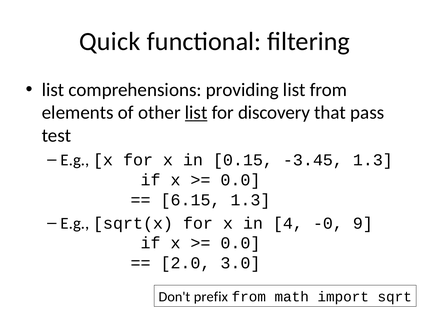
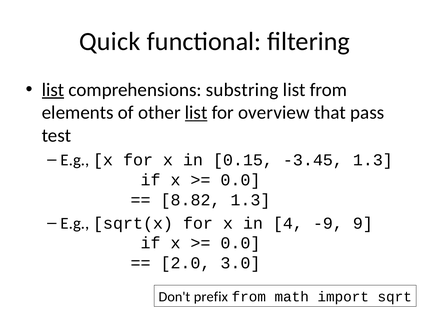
list at (53, 90) underline: none -> present
providing: providing -> substring
discovery: discovery -> overview
6.15: 6.15 -> 8.82
-0: -0 -> -9
